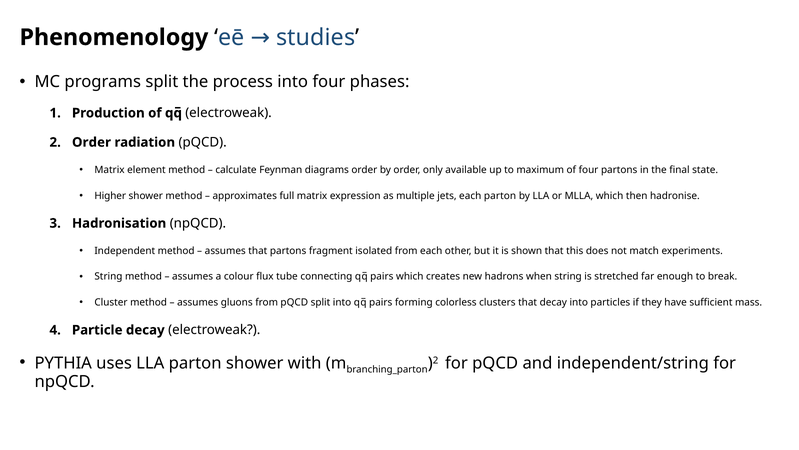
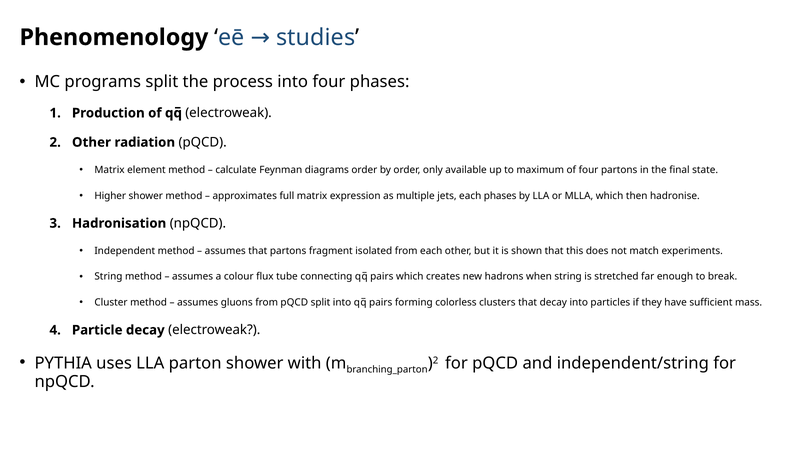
Order at (91, 142): Order -> Other
each parton: parton -> phases
